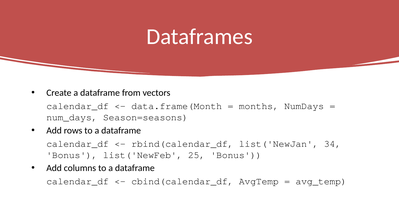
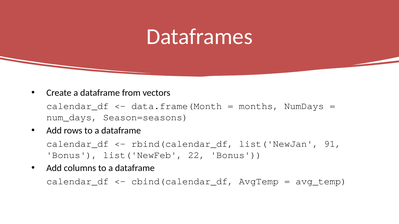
34: 34 -> 91
25: 25 -> 22
